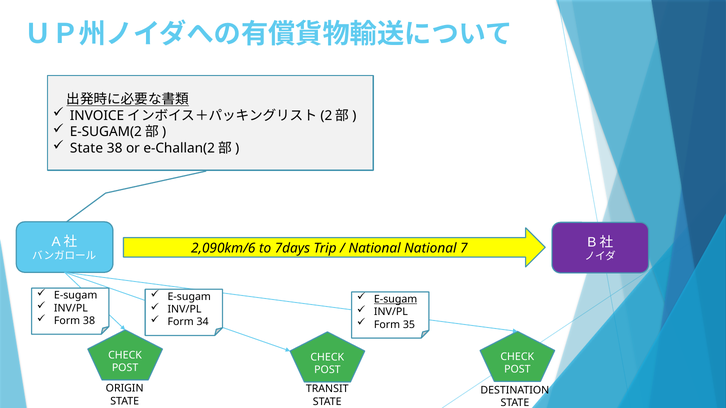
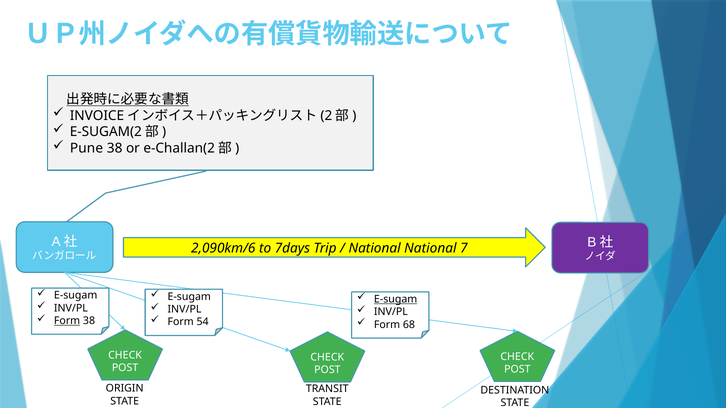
State at (87, 148): State -> Pune
Form at (67, 321) underline: none -> present
34: 34 -> 54
35: 35 -> 68
